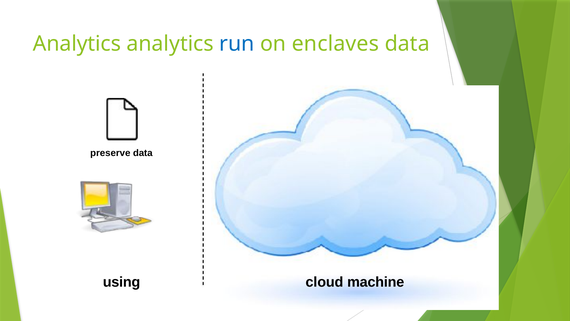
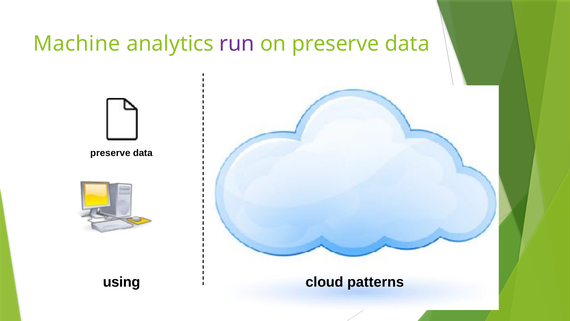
Analytics at (77, 44): Analytics -> Machine
run colour: blue -> purple
on enclaves: enclaves -> preserve
machine: machine -> patterns
